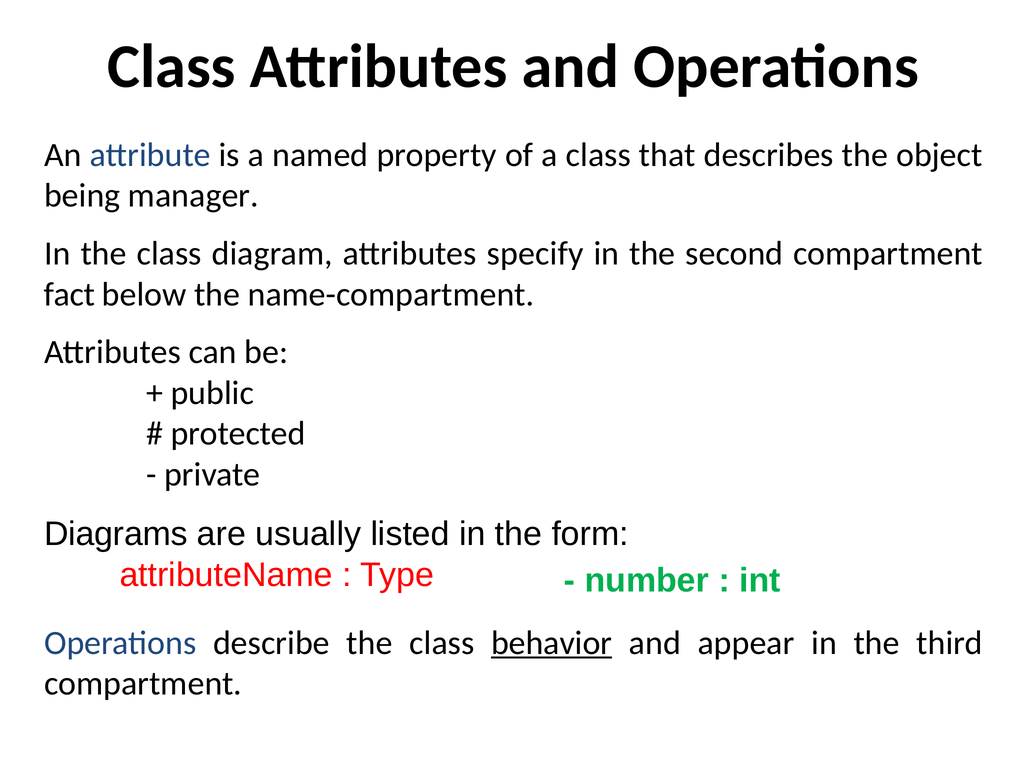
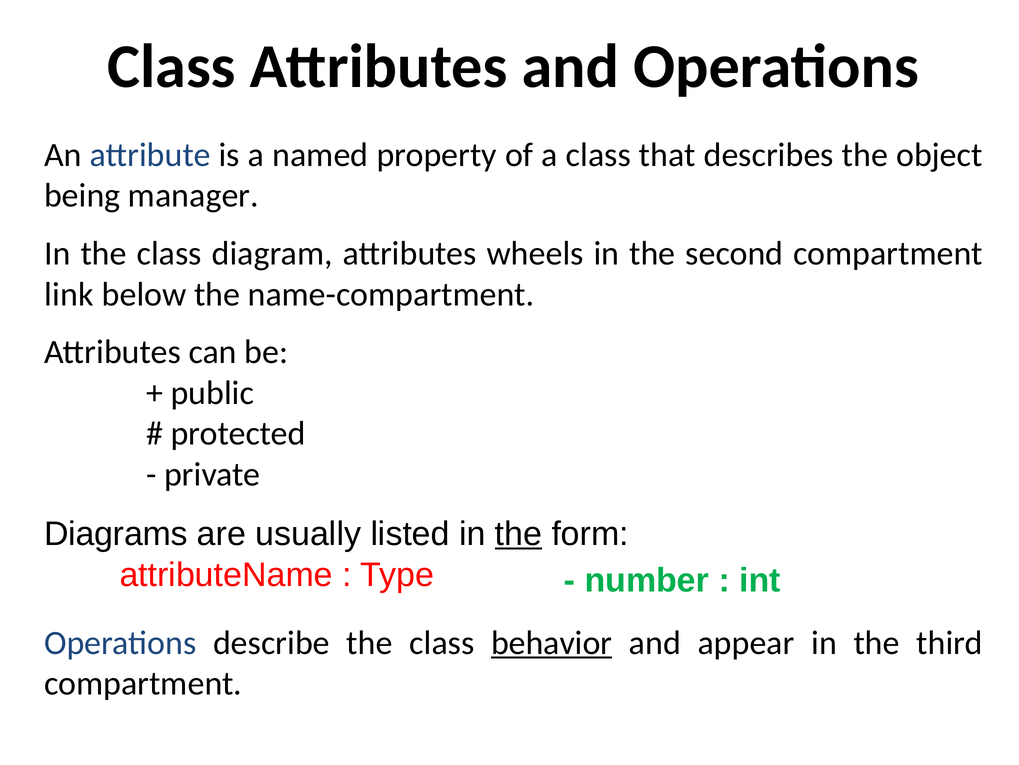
specify: specify -> wheels
fact: fact -> link
the at (518, 534) underline: none -> present
